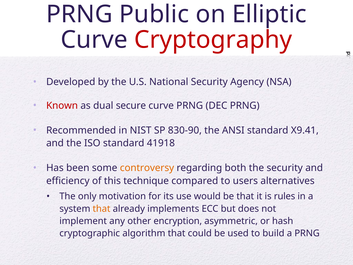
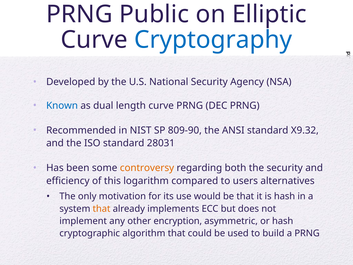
Cryptography colour: red -> blue
Known colour: red -> blue
secure: secure -> length
830-90: 830-90 -> 809-90
X9.41: X9.41 -> X9.32
41918: 41918 -> 28031
technique: technique -> logarithm
is rules: rules -> hash
